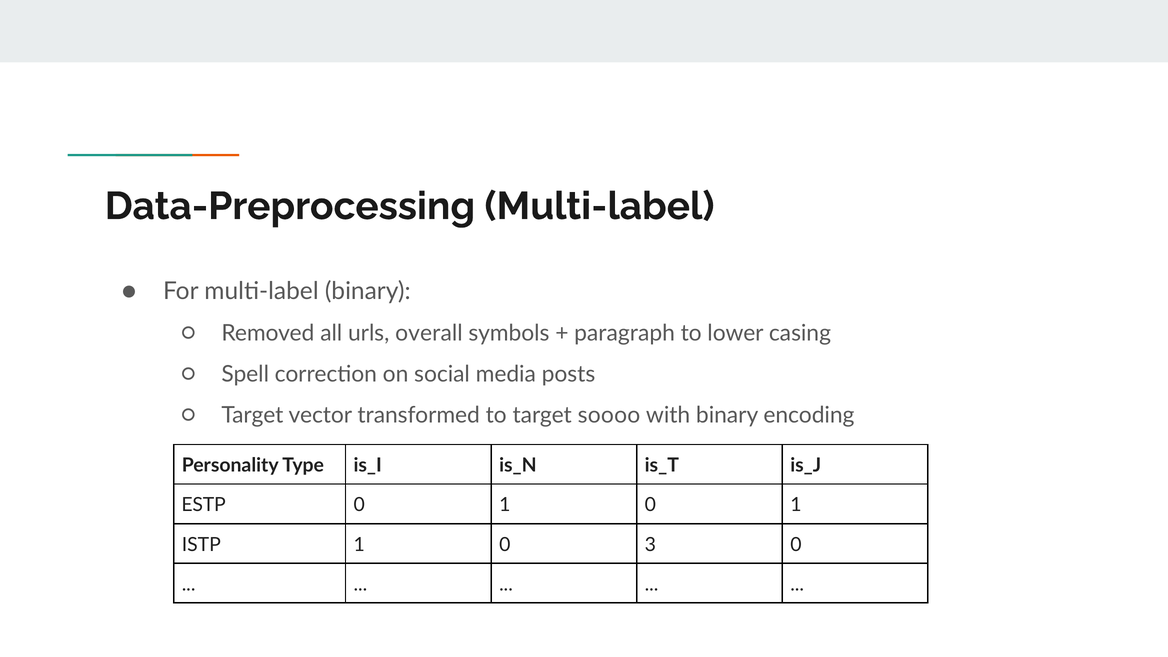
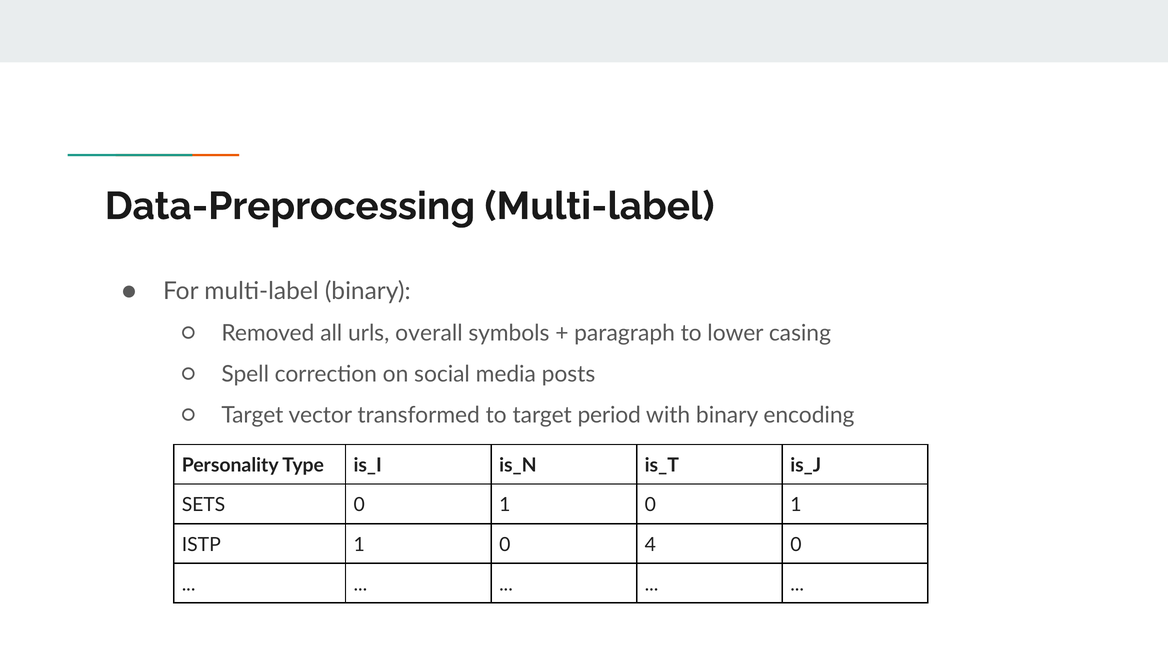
soooo: soooo -> period
ESTP: ESTP -> SETS
3: 3 -> 4
